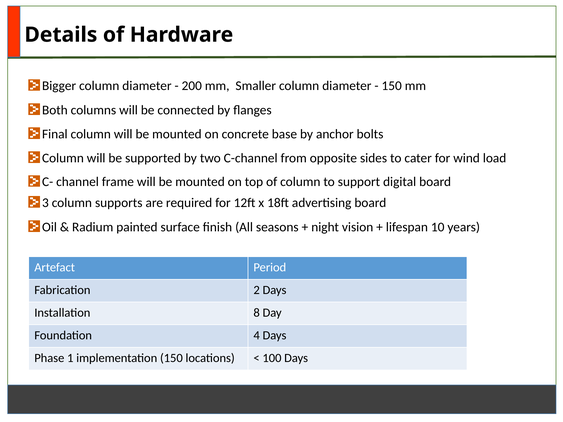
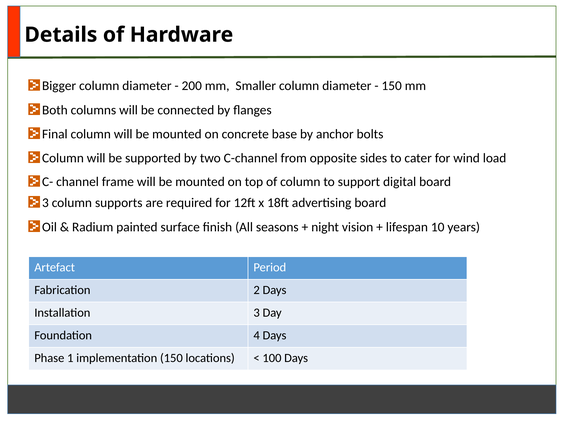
Installation 8: 8 -> 3
